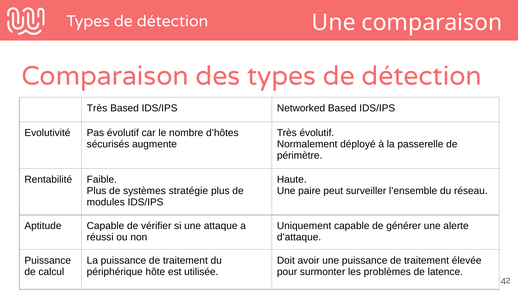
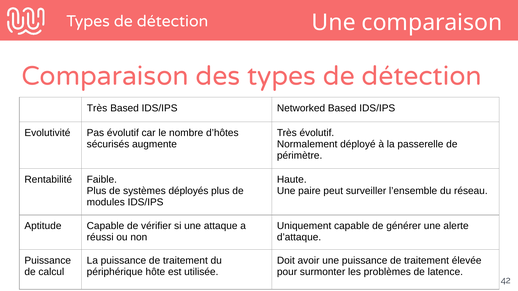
stratégie: stratégie -> déployés
